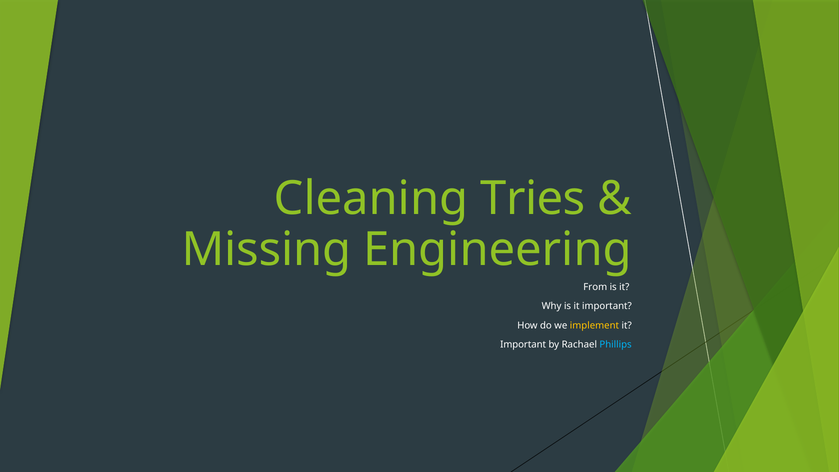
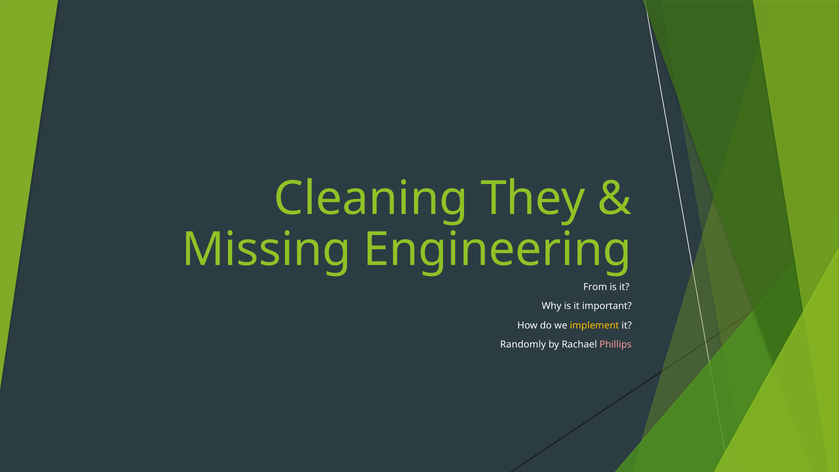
Tries: Tries -> They
Important at (523, 344): Important -> Randomly
Phillips colour: light blue -> pink
